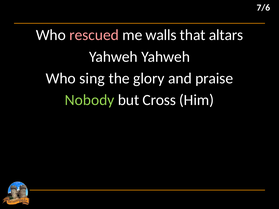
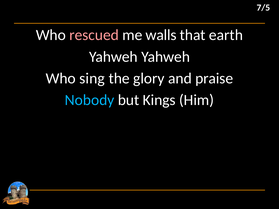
7/6: 7/6 -> 7/5
altars: altars -> earth
Nobody colour: light green -> light blue
Cross: Cross -> Kings
